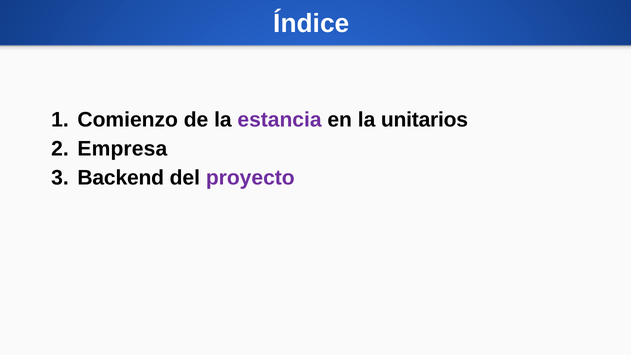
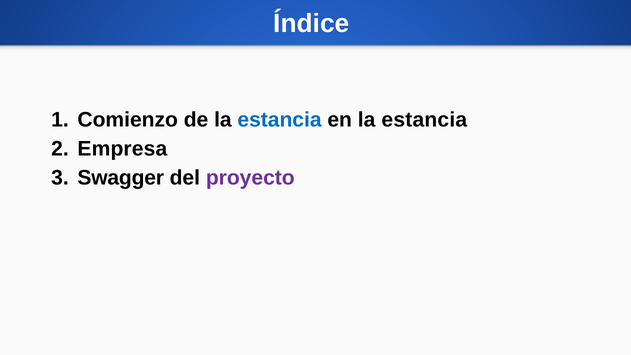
estancia at (280, 120) colour: purple -> blue
en la unitarios: unitarios -> estancia
Backend: Backend -> Swagger
